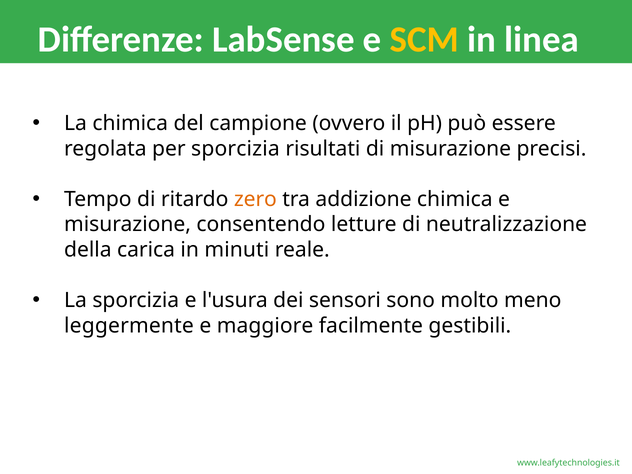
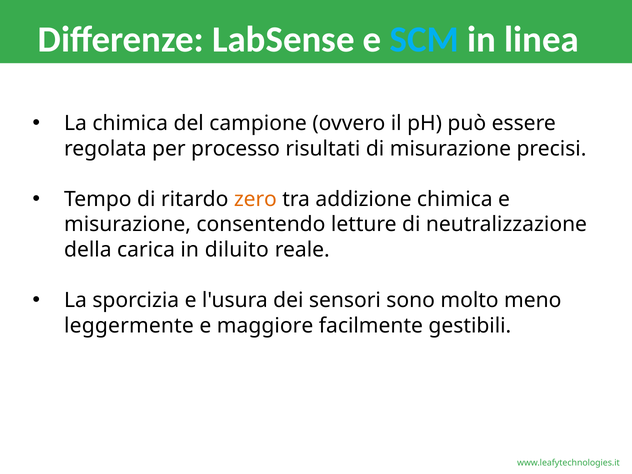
SCM colour: yellow -> light blue
per sporcizia: sporcizia -> processo
minuti: minuti -> diluito
